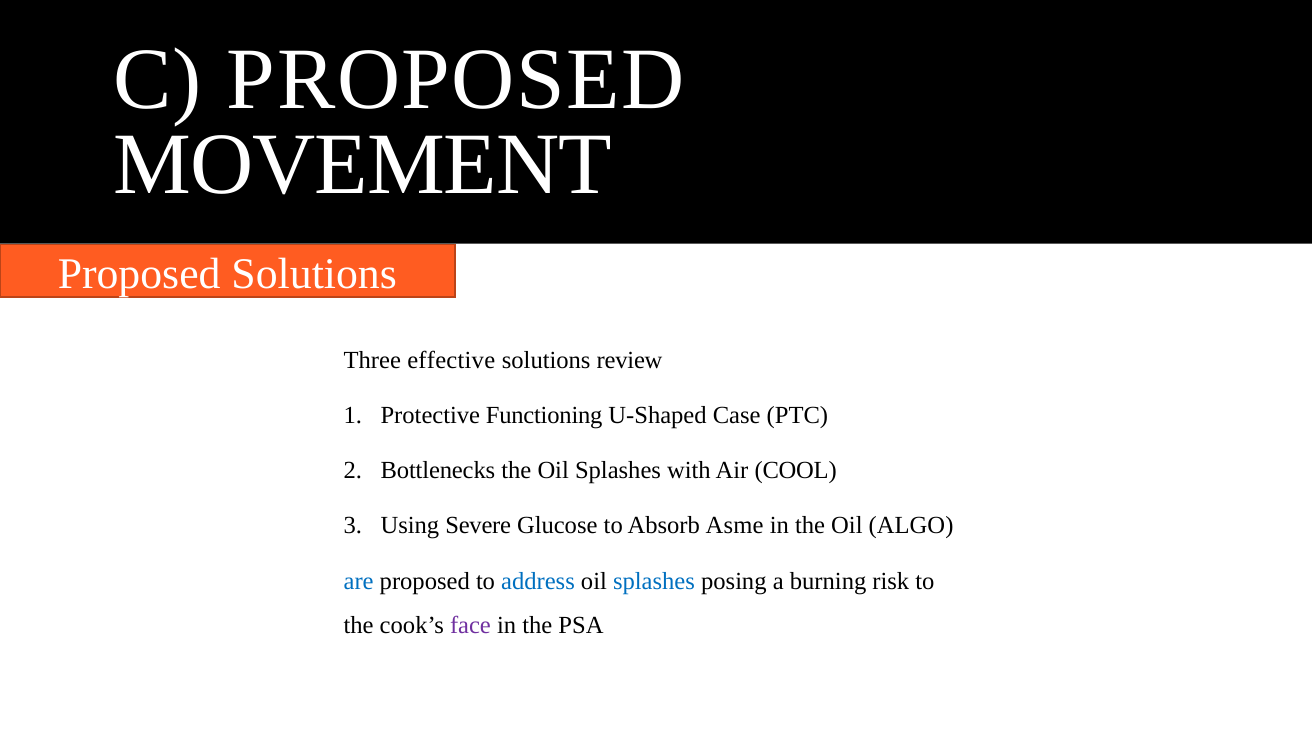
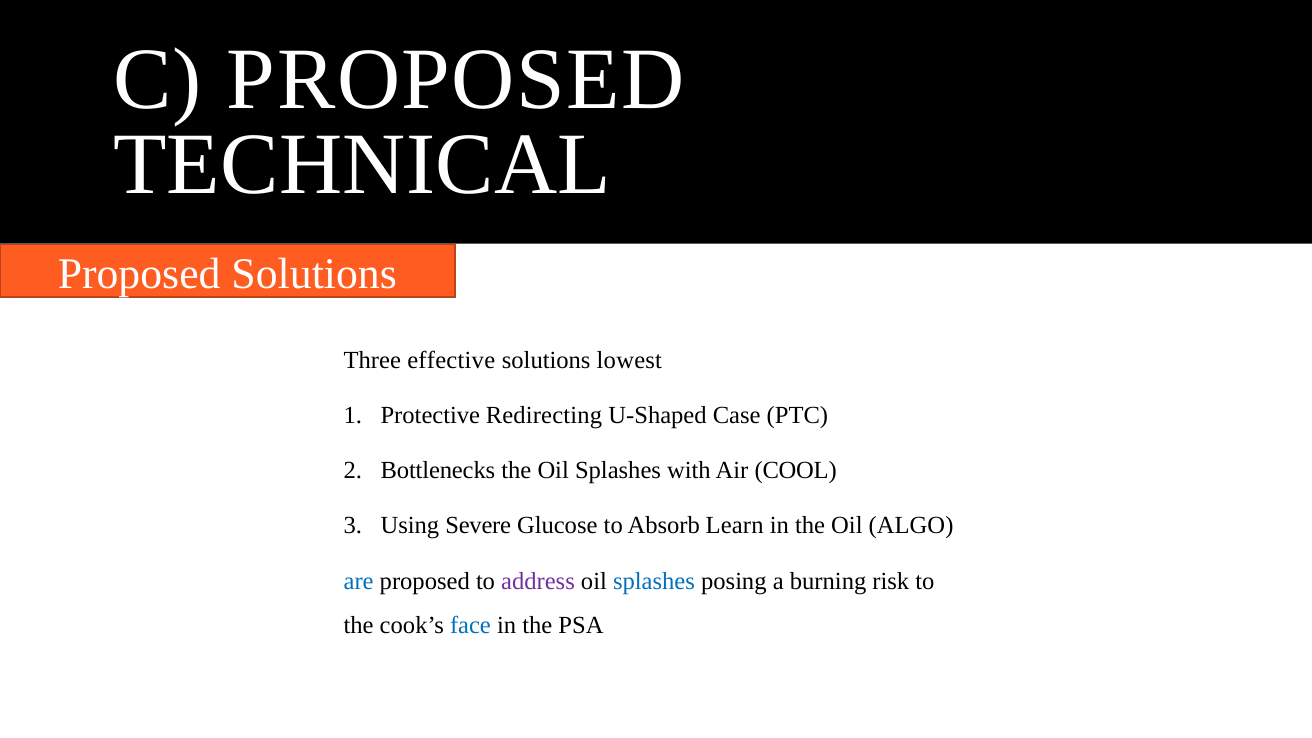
MOVEMENT: MOVEMENT -> TECHNICAL
review: review -> lowest
Functioning: Functioning -> Redirecting
Asme: Asme -> Learn
address colour: blue -> purple
face colour: purple -> blue
